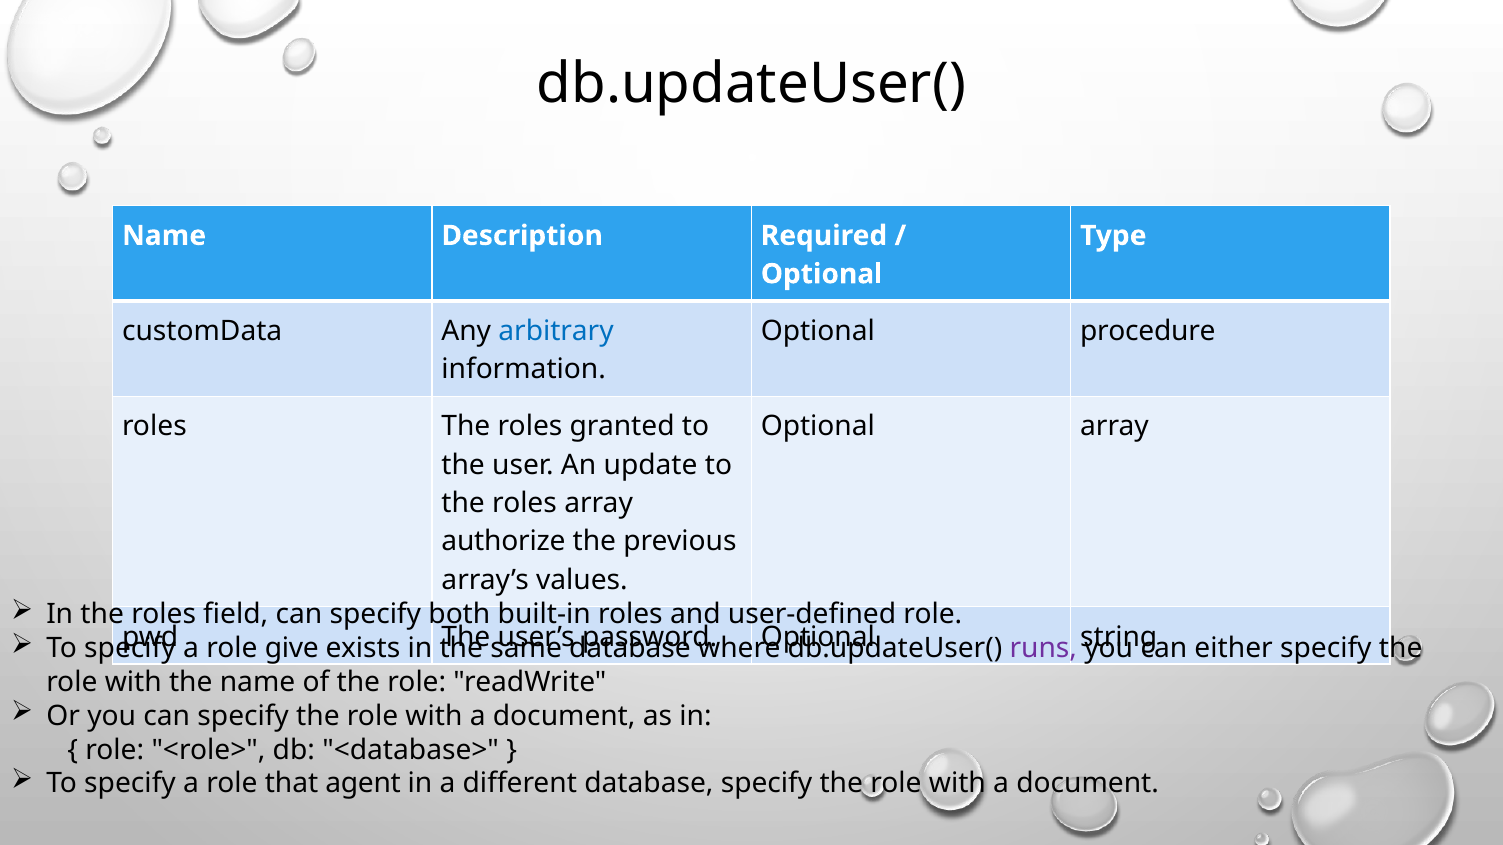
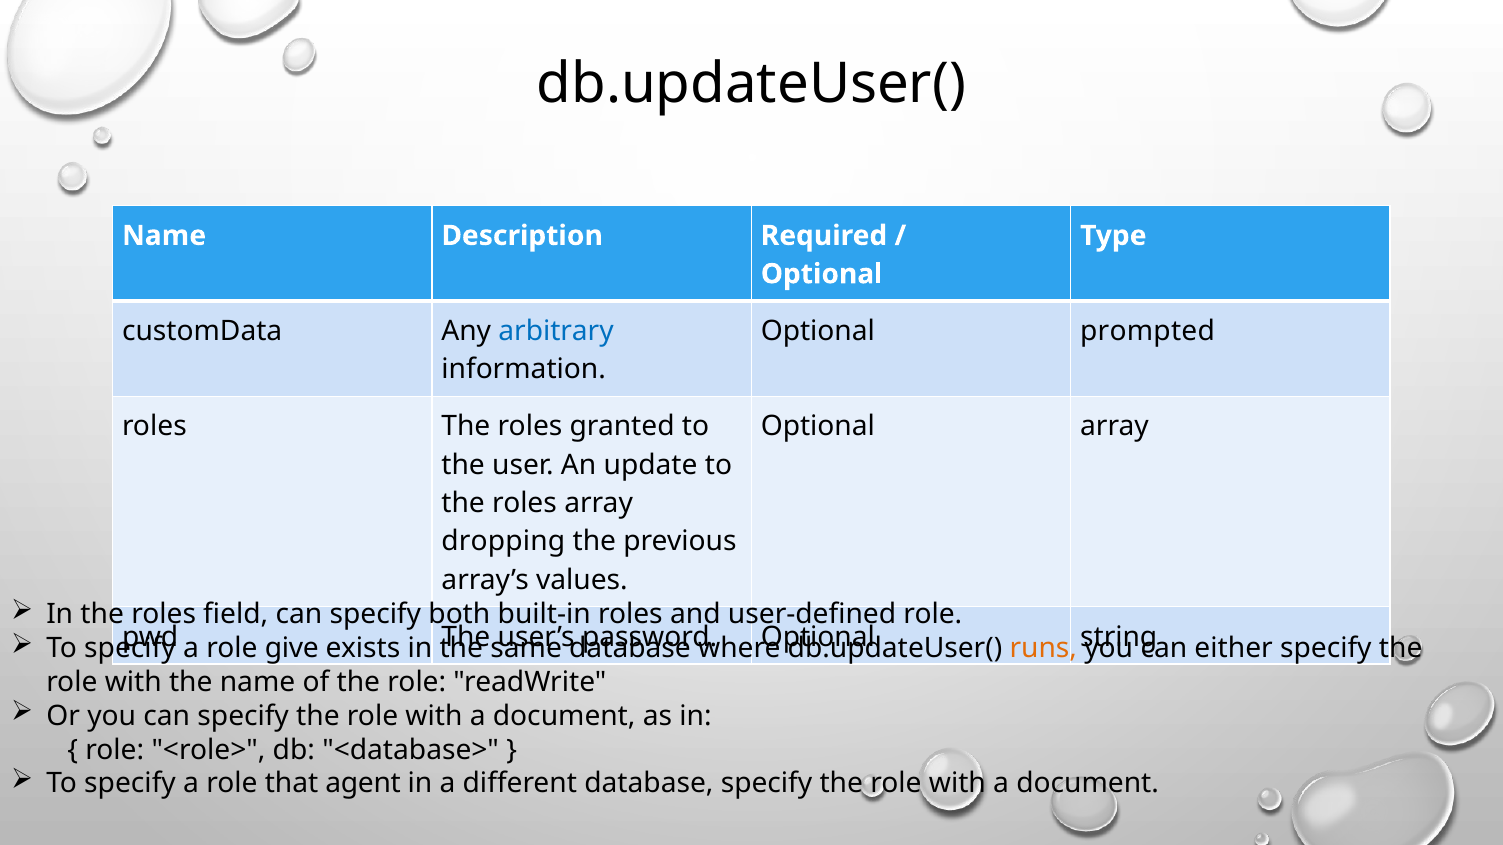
procedure: procedure -> prompted
authorize: authorize -> dropping
runs colour: purple -> orange
